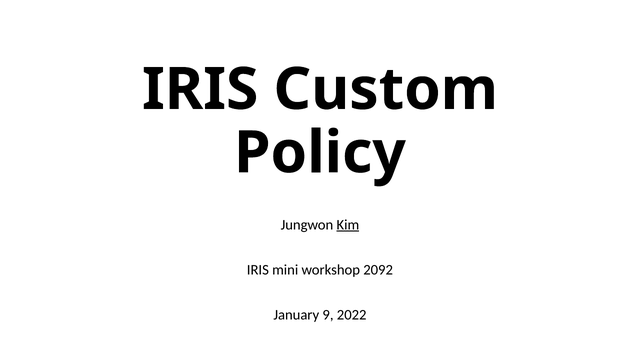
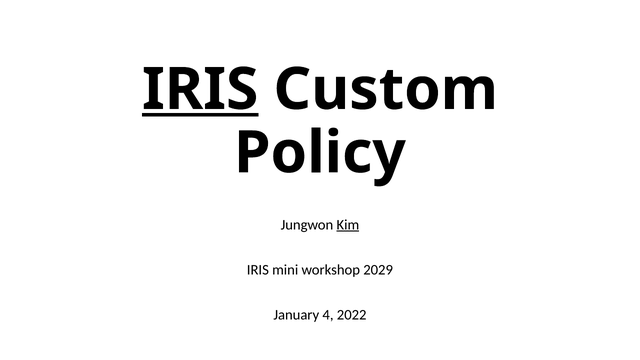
IRIS at (200, 90) underline: none -> present
2092: 2092 -> 2029
9: 9 -> 4
